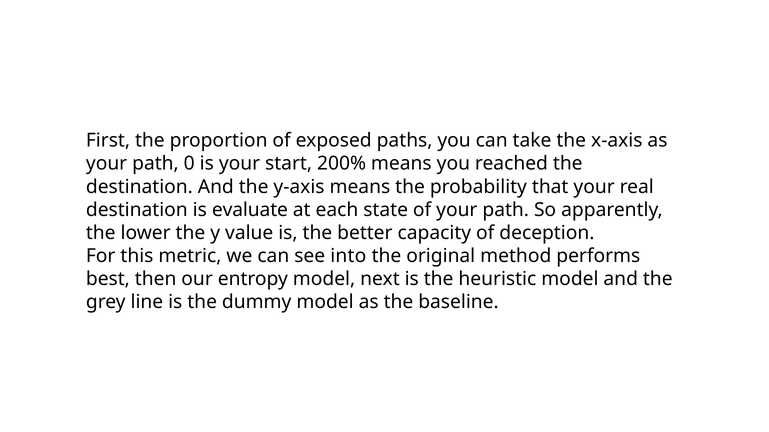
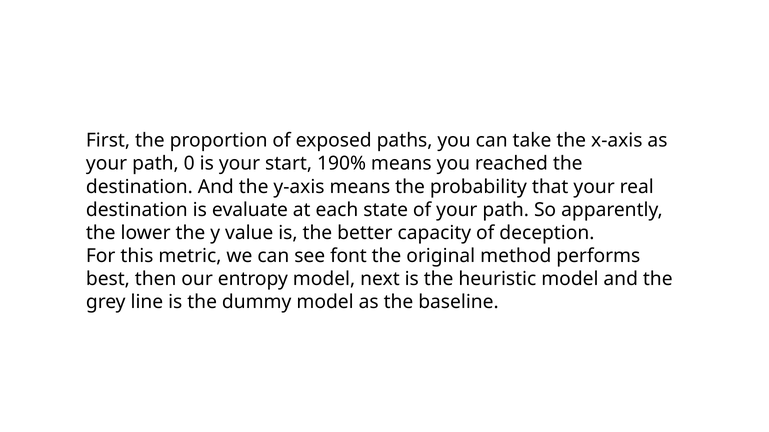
200%: 200% -> 190%
into: into -> font
